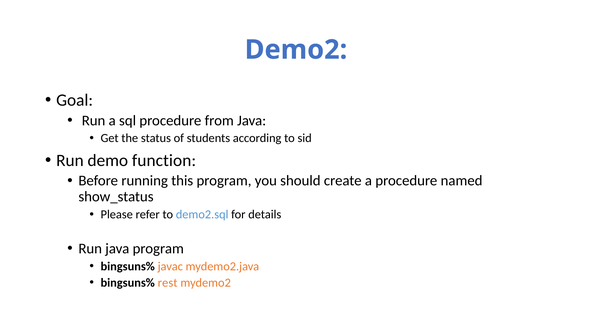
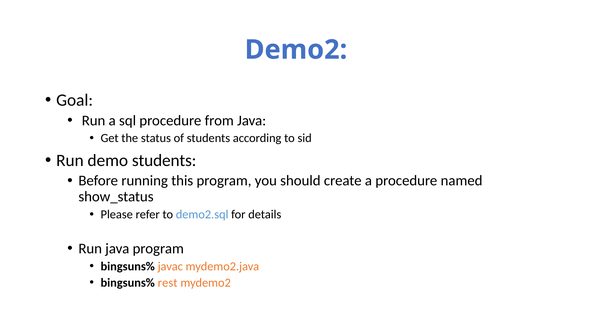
demo function: function -> students
